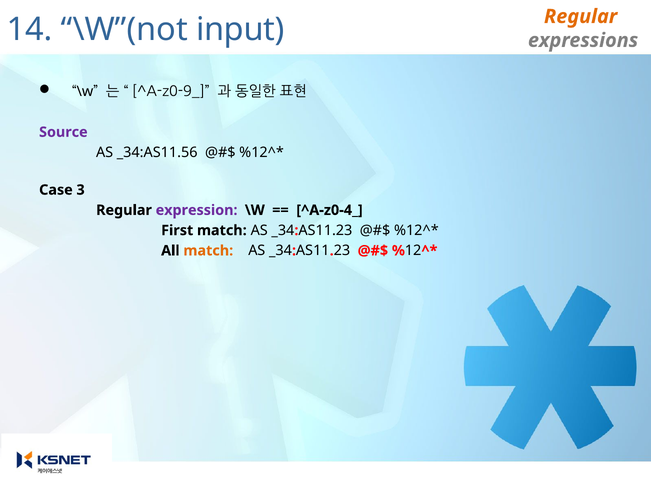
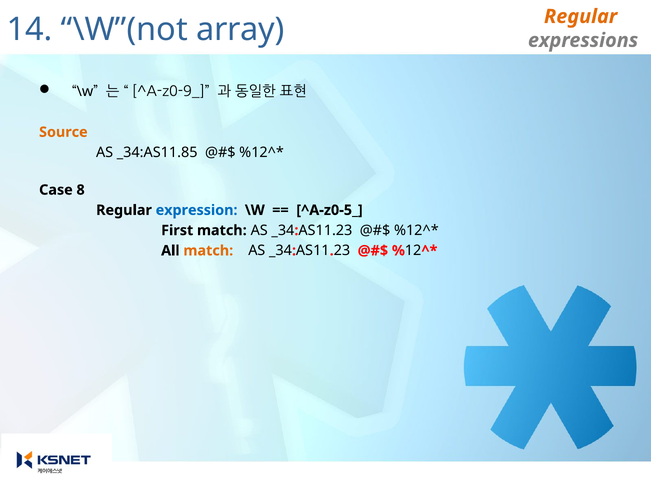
input: input -> array
Source colour: purple -> orange
_34:AS11.56: _34:AS11.56 -> _34:AS11.85
3: 3 -> 8
expression colour: purple -> blue
^A-z0-4_: ^A-z0-4_ -> ^A-z0-5_
